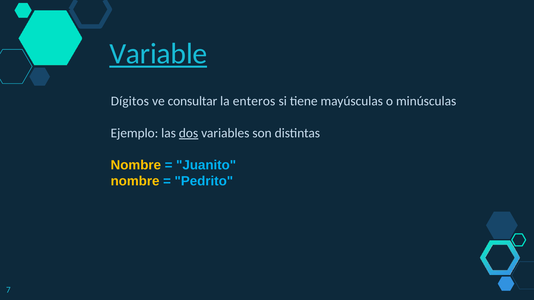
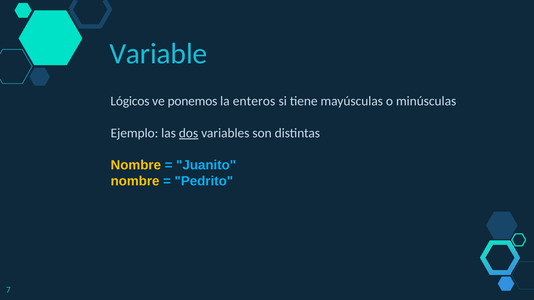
Variable underline: present -> none
Dígitos: Dígitos -> Lógicos
consultar: consultar -> ponemos
